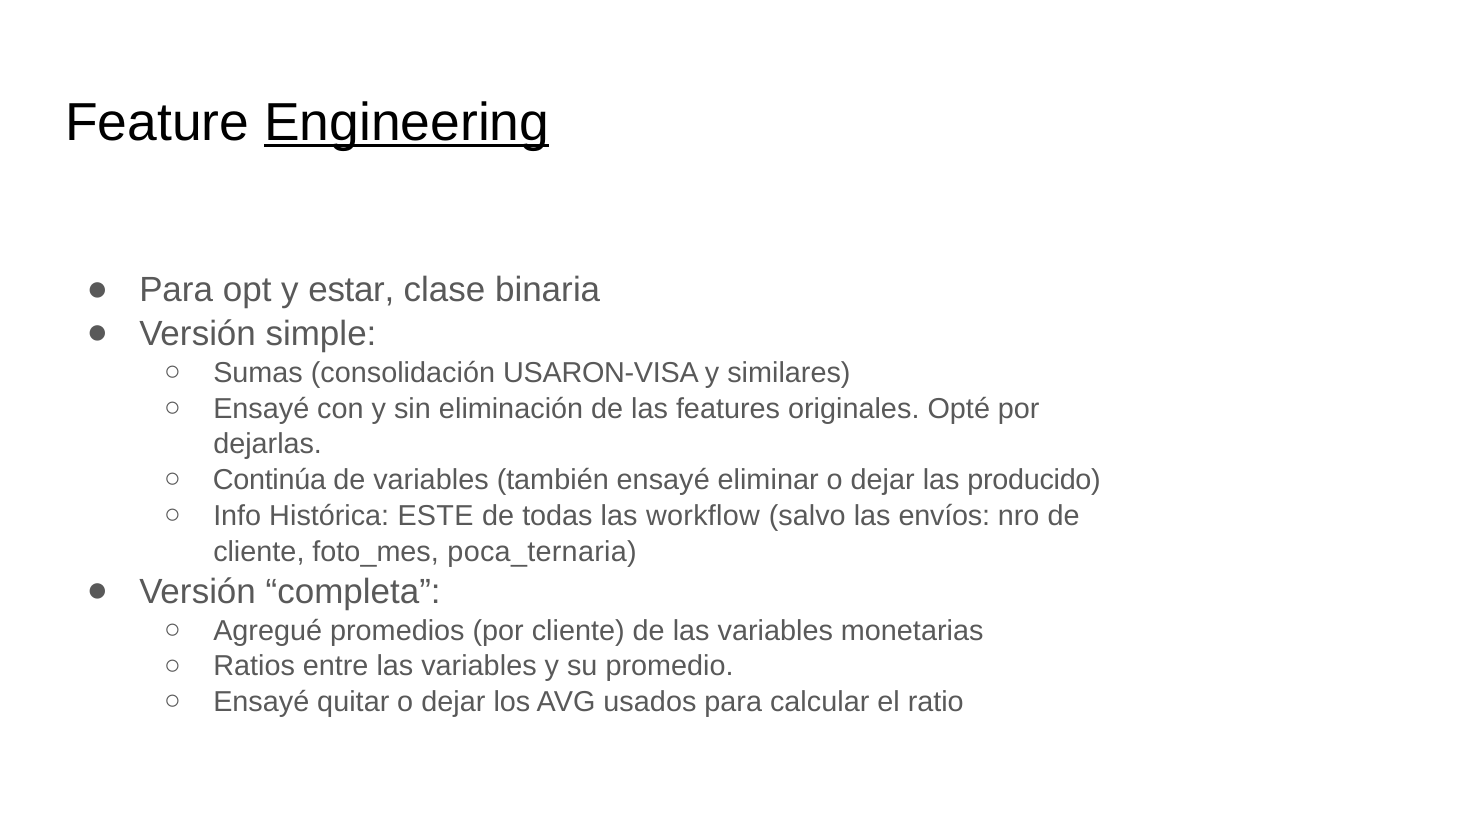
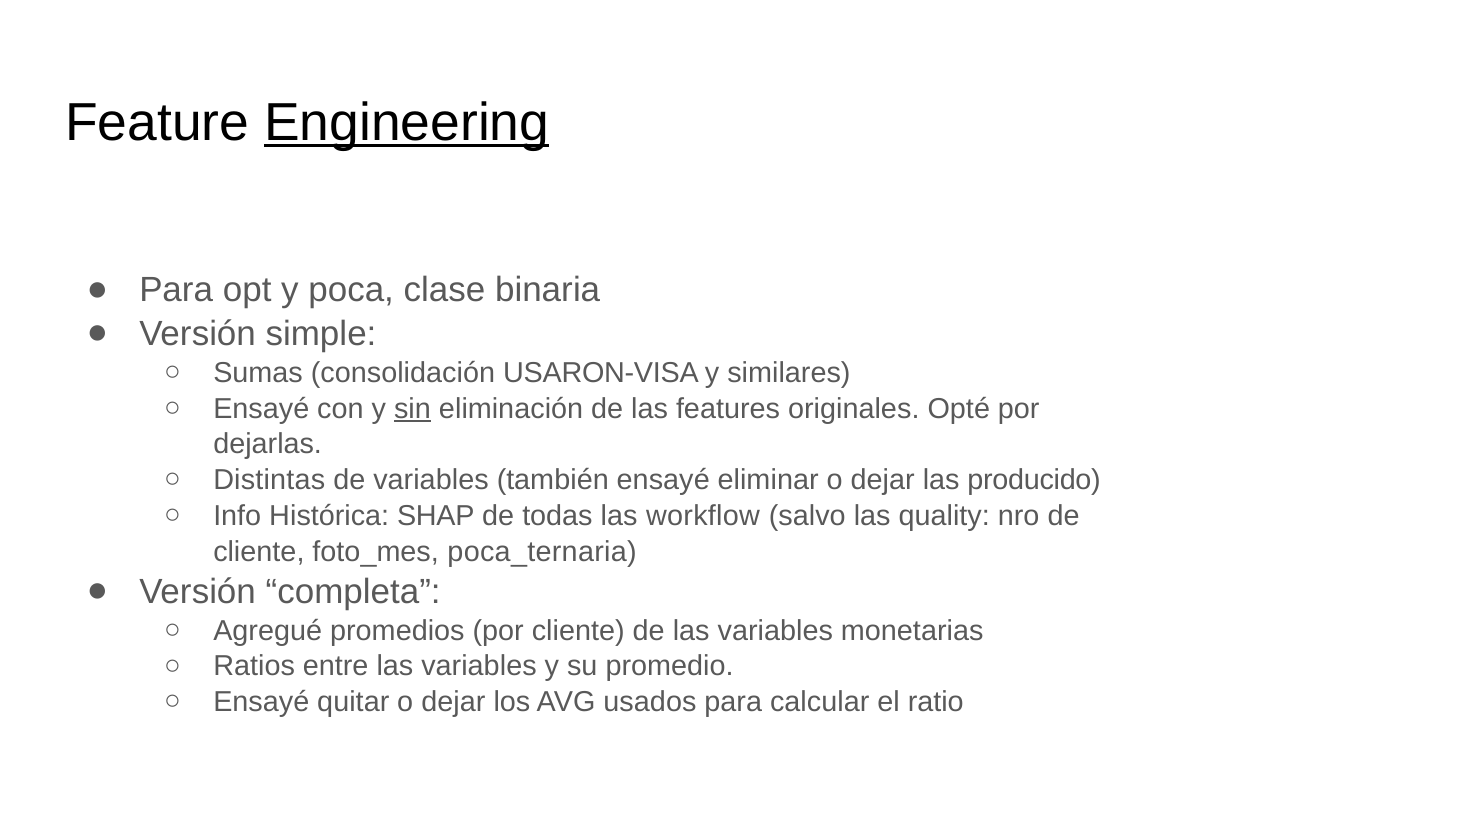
estar: estar -> poca
sin underline: none -> present
Continúa: Continúa -> Distintas
ESTE: ESTE -> SHAP
envíos: envíos -> quality
